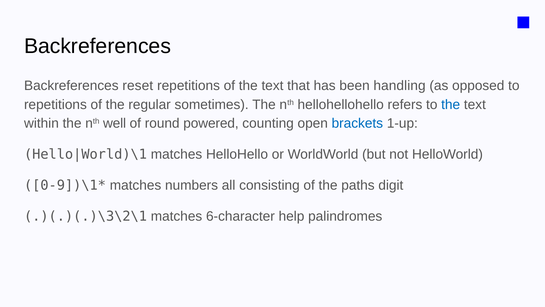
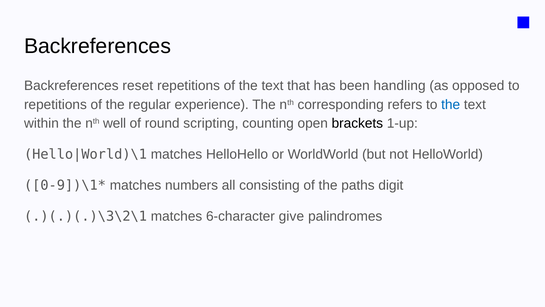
sometimes: sometimes -> experience
hellohellohello: hellohellohello -> corresponding
powered: powered -> scripting
brackets colour: blue -> black
help: help -> give
